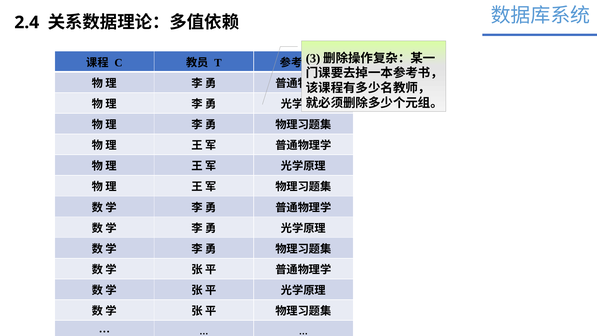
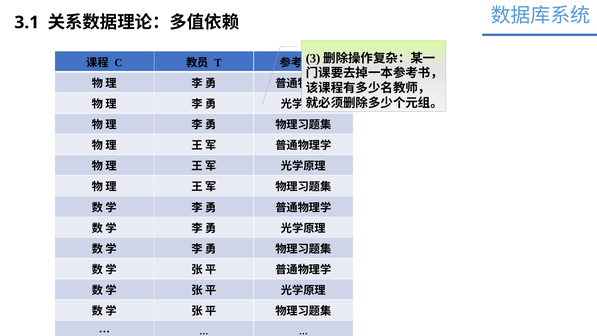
2.4: 2.4 -> 3.1
